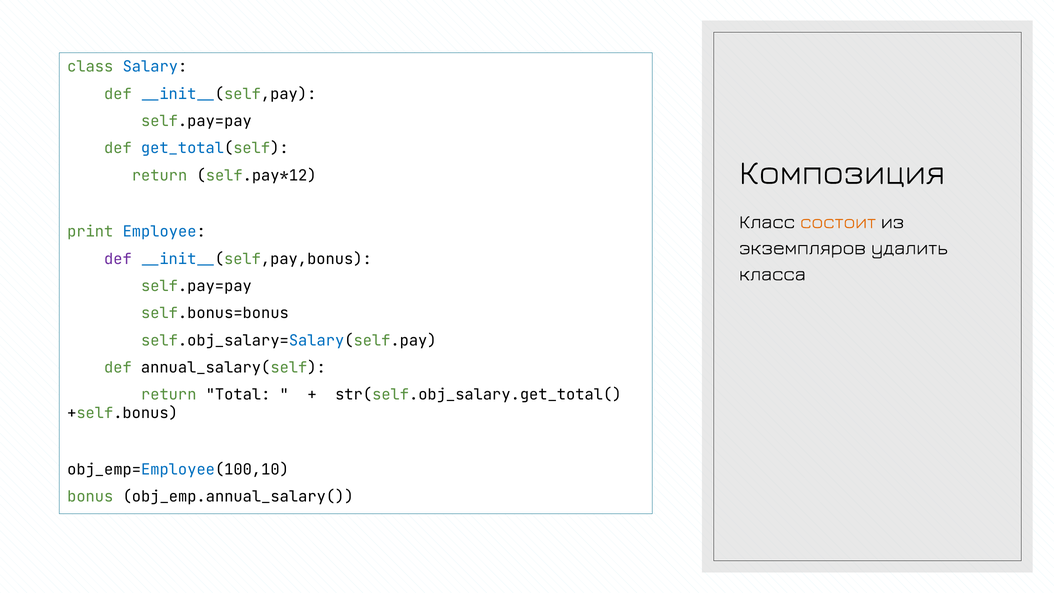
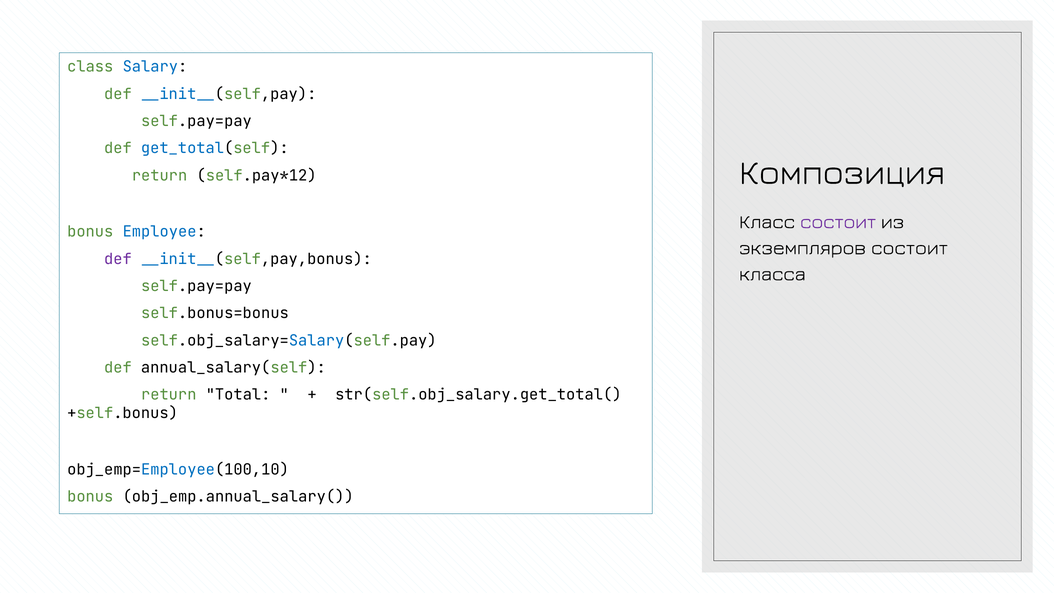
состоит at (838, 222) colour: orange -> purple
print at (90, 232): print -> bonus
экземпляров удалить: удалить -> состоит
